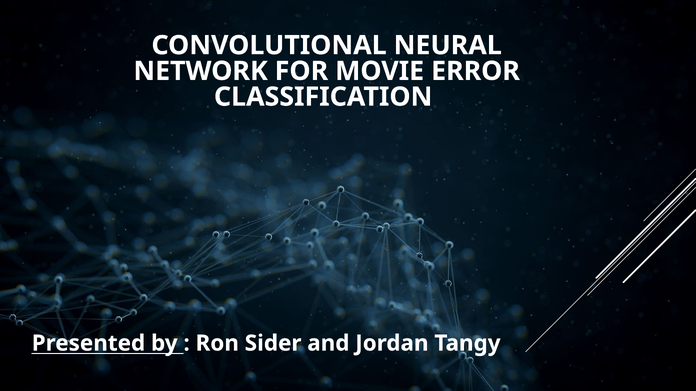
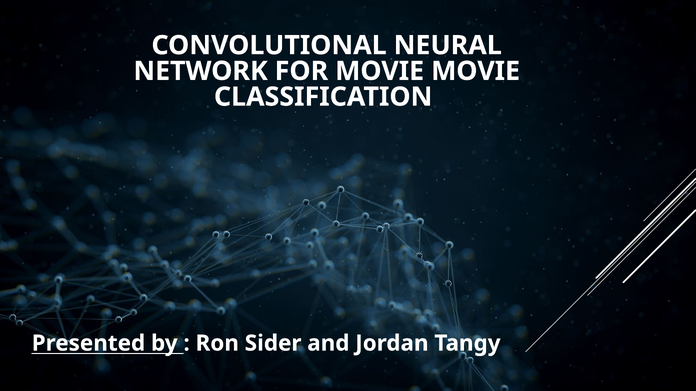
MOVIE ERROR: ERROR -> MOVIE
